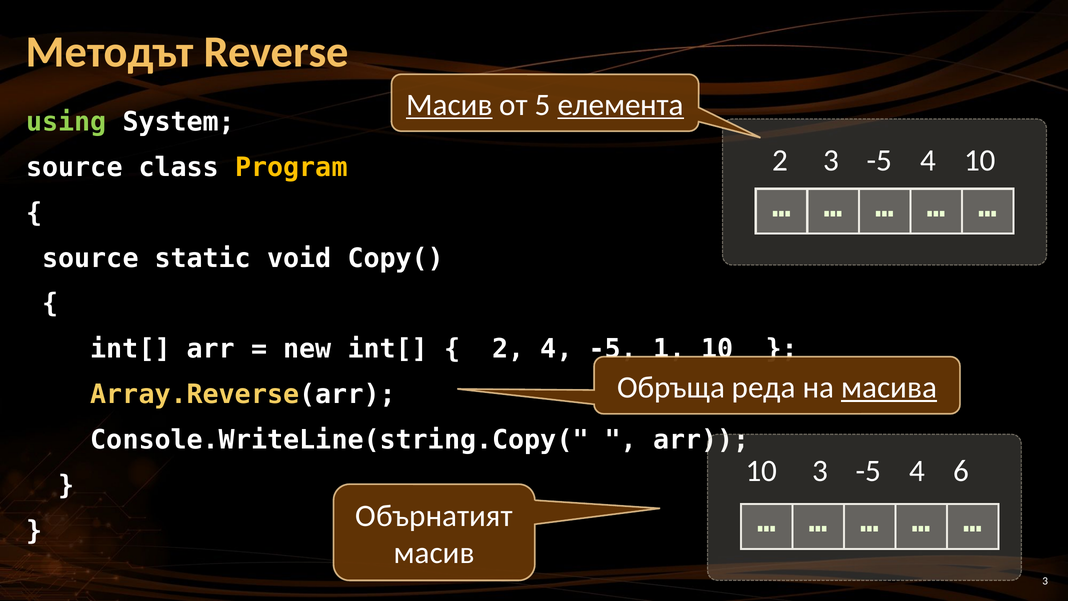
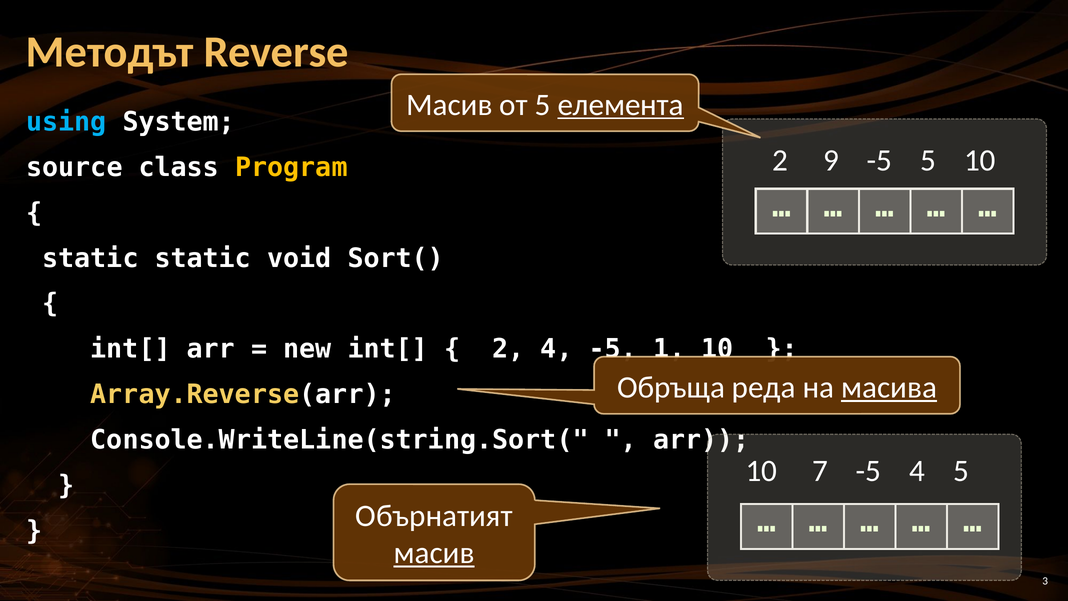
Масив at (449, 105) underline: present -> none
using colour: light green -> light blue
2 3: 3 -> 9
4 at (928, 160): 4 -> 5
source at (90, 258): source -> static
Copy(: Copy( -> Sort(
Console.WriteLine(string.Copy(: Console.WriteLine(string.Copy( -> Console.WriteLine(string.Sort(
10 3: 3 -> 7
4 6: 6 -> 5
масив at (434, 553) underline: none -> present
